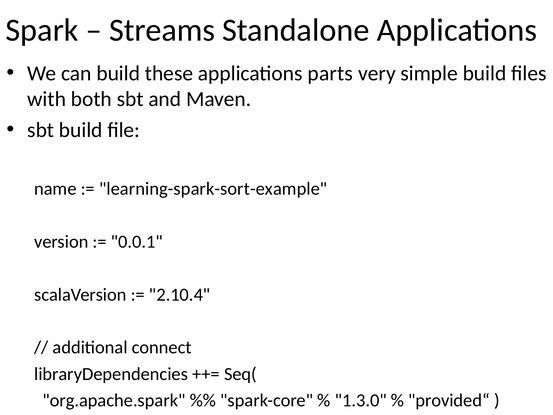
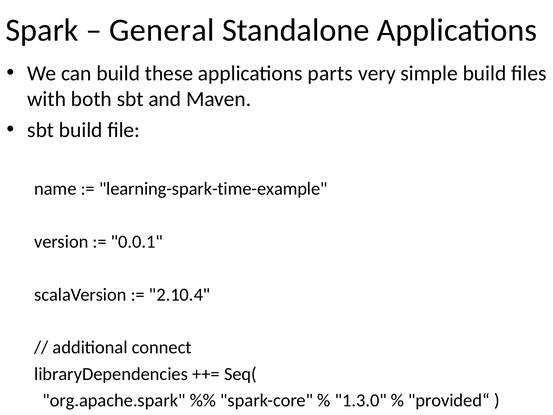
Streams: Streams -> General
learning-spark-sort-example: learning-spark-sort-example -> learning-spark-time-example
